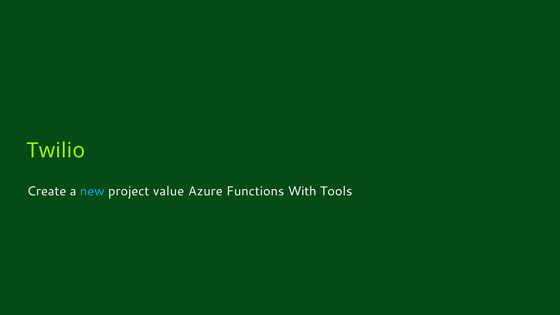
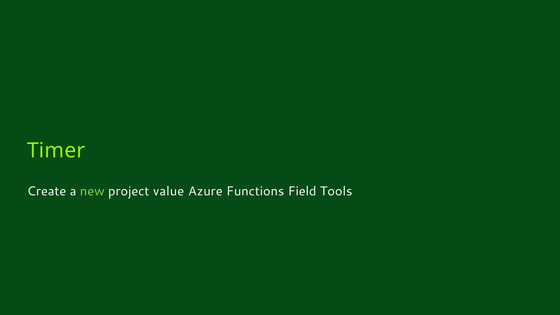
Twilio: Twilio -> Timer
new colour: light blue -> light green
With: With -> Field
